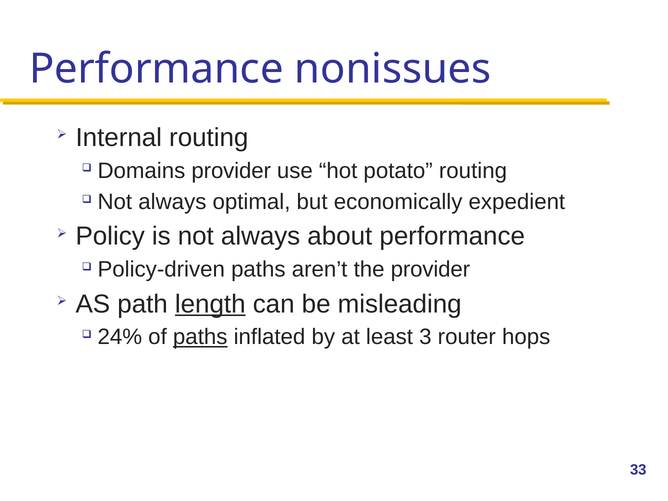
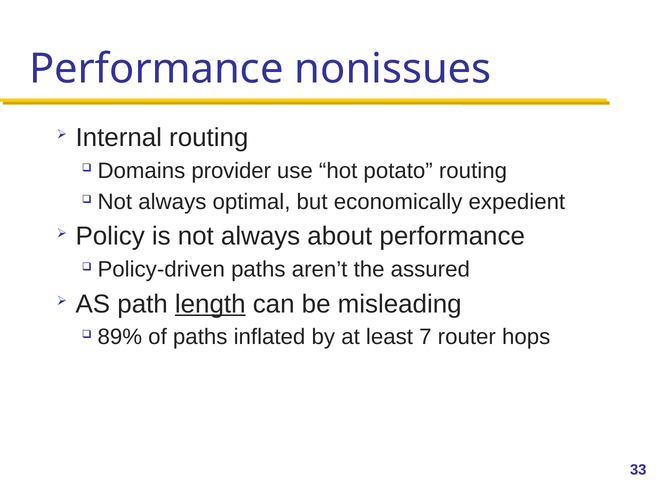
the provider: provider -> assured
24%: 24% -> 89%
paths at (200, 337) underline: present -> none
3: 3 -> 7
